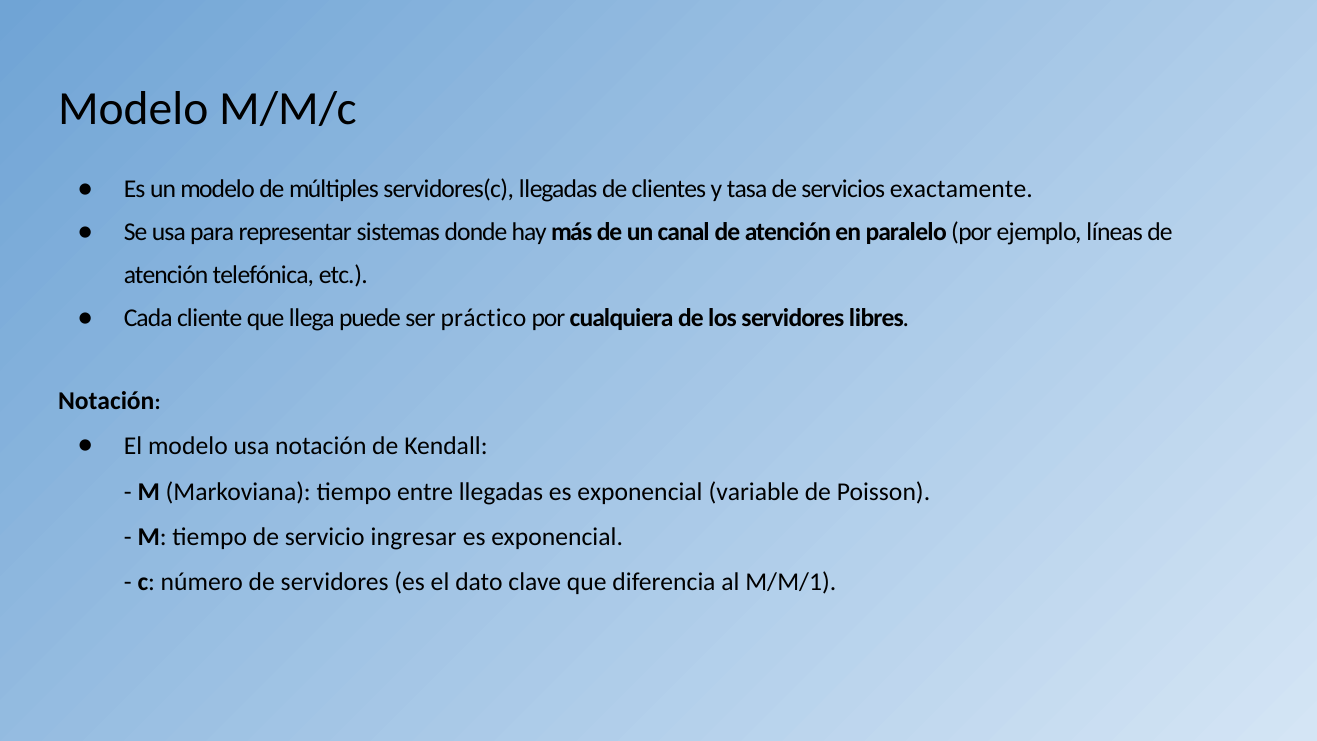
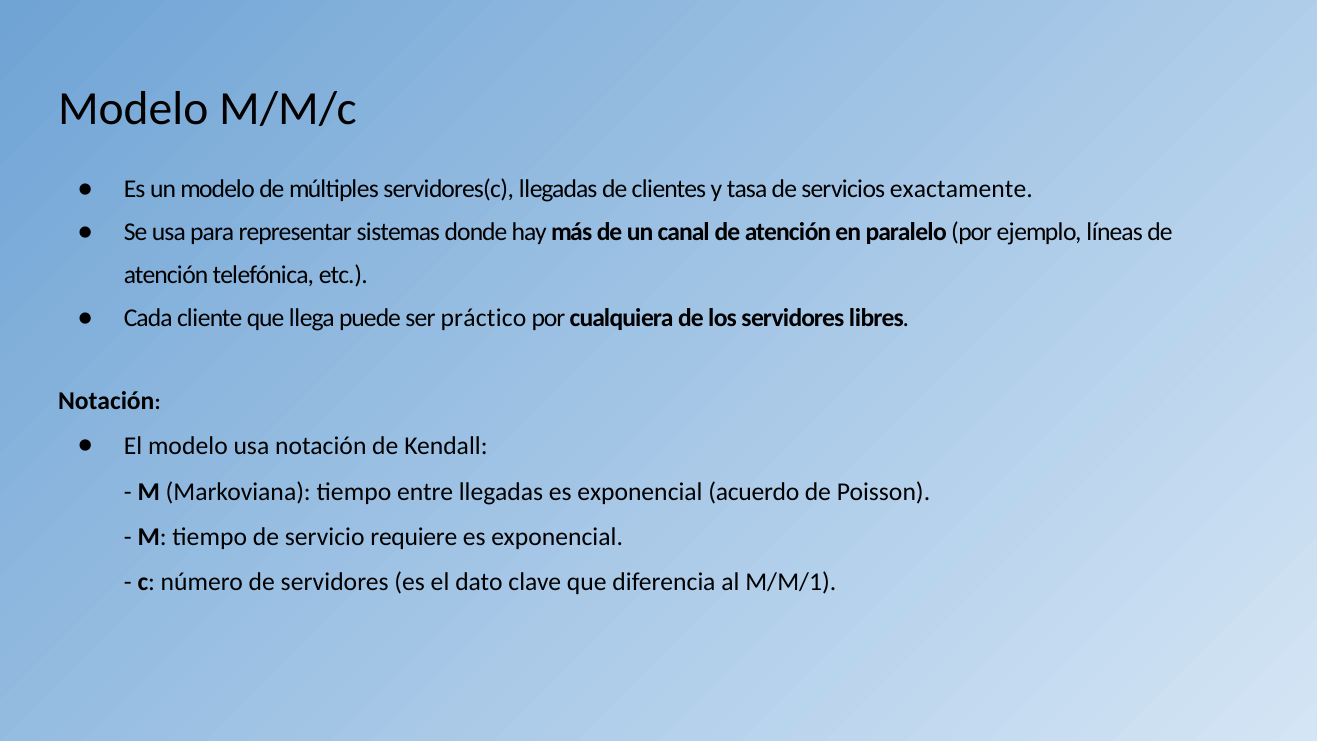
variable: variable -> acuerdo
ingresar: ingresar -> requiere
